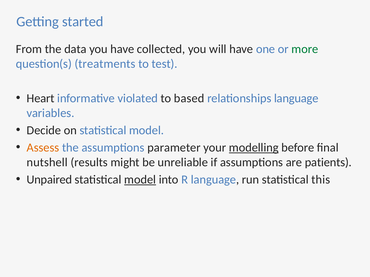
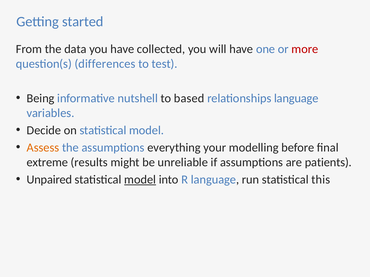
more colour: green -> red
treatments: treatments -> differences
Heart: Heart -> Being
violated: violated -> nutshell
parameter: parameter -> everything
modelling underline: present -> none
nutshell: nutshell -> extreme
